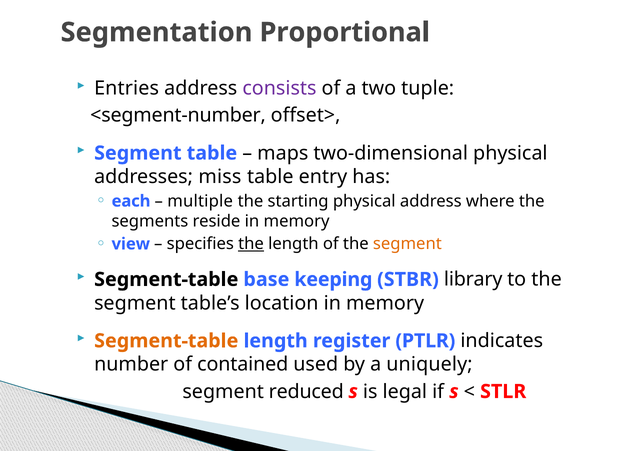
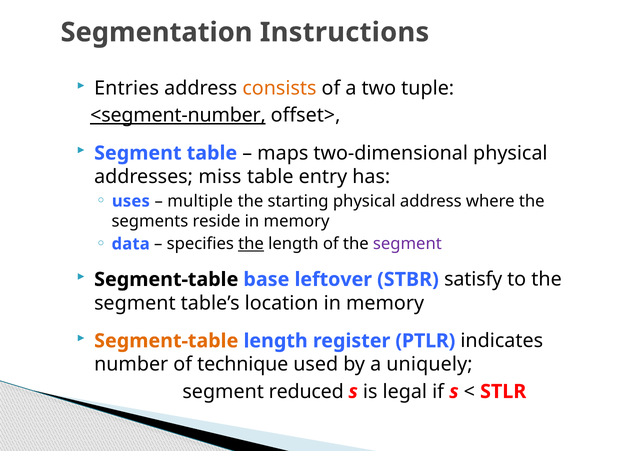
Proportional: Proportional -> Instructions
consists colour: purple -> orange
<segment-number underline: none -> present
each: each -> uses
view: view -> data
segment at (407, 244) colour: orange -> purple
keeping: keeping -> leftover
library: library -> satisfy
contained: contained -> technique
